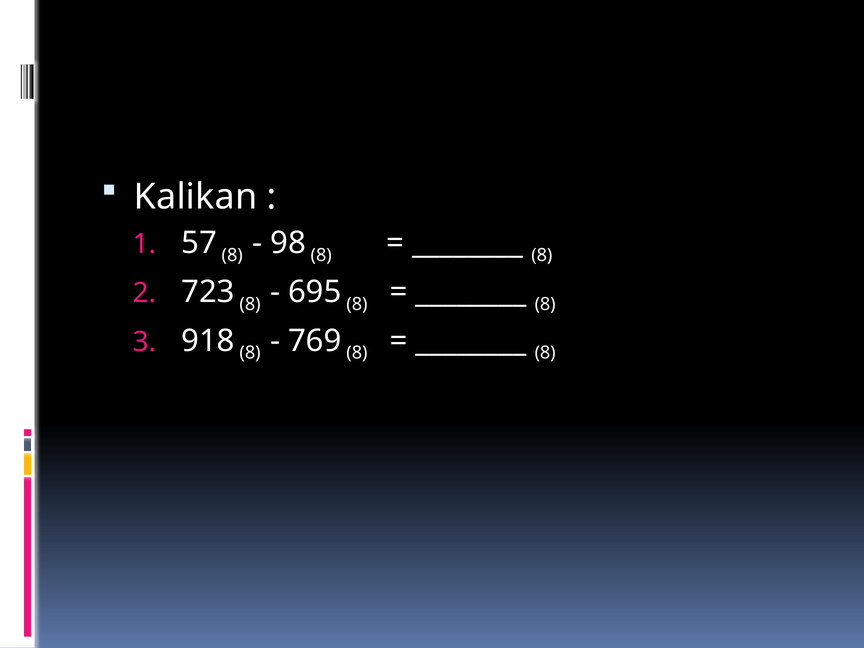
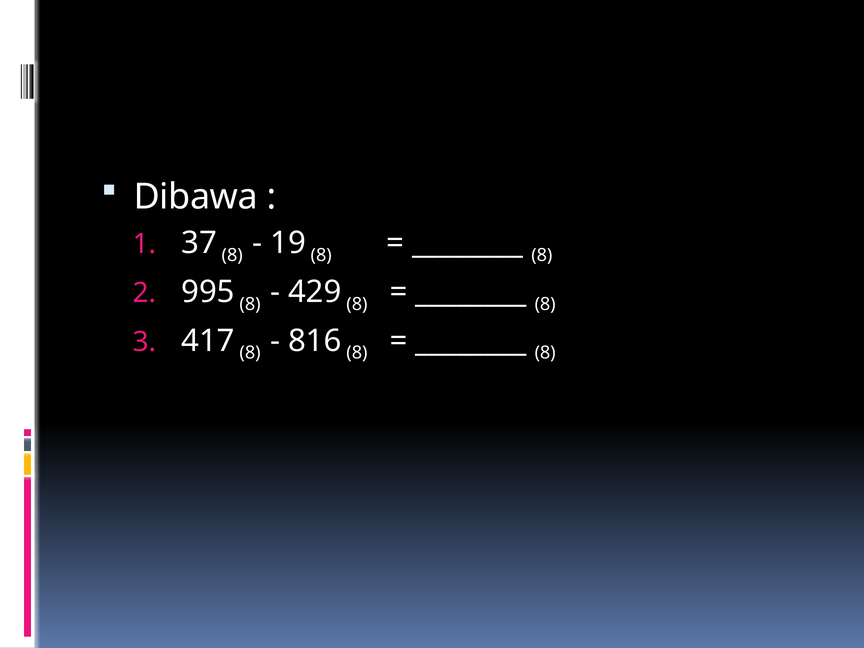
Kalikan: Kalikan -> Dibawa
57: 57 -> 37
98: 98 -> 19
723: 723 -> 995
695: 695 -> 429
918: 918 -> 417
769: 769 -> 816
